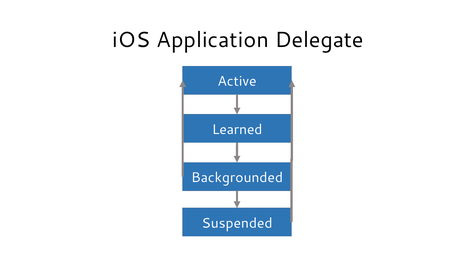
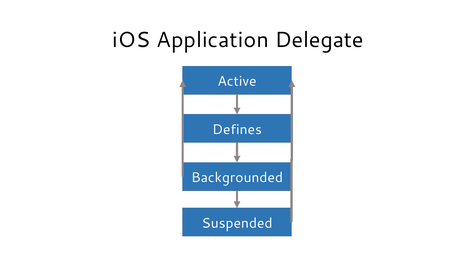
Learned: Learned -> Defines
